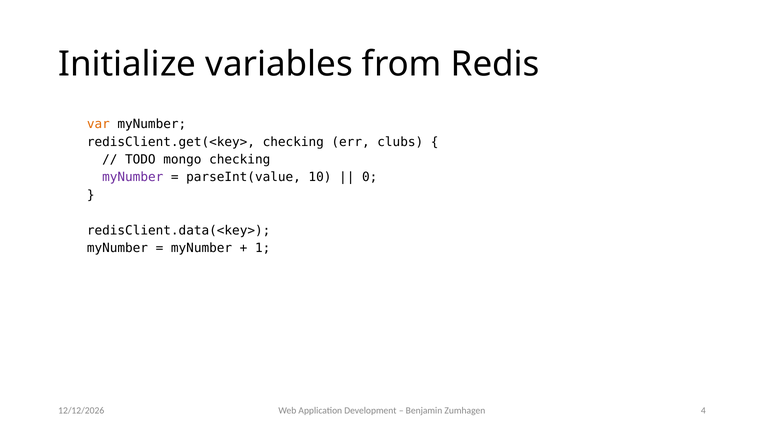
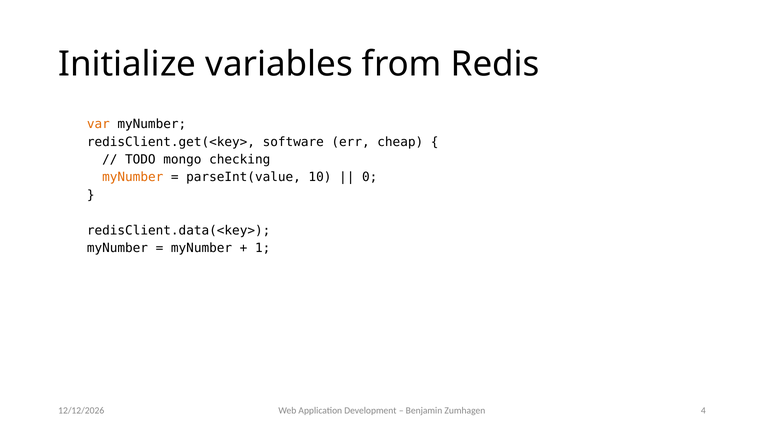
redisClient.get(<key> checking: checking -> software
clubs: clubs -> cheap
myNumber at (133, 177) colour: purple -> orange
